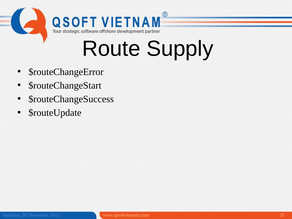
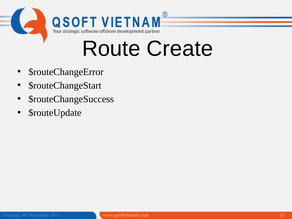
Supply: Supply -> Create
